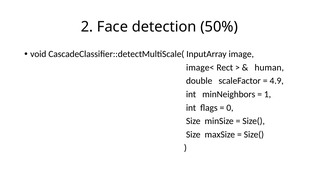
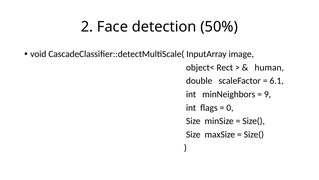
image<: image< -> object<
4.9: 4.9 -> 6.1
1: 1 -> 9
